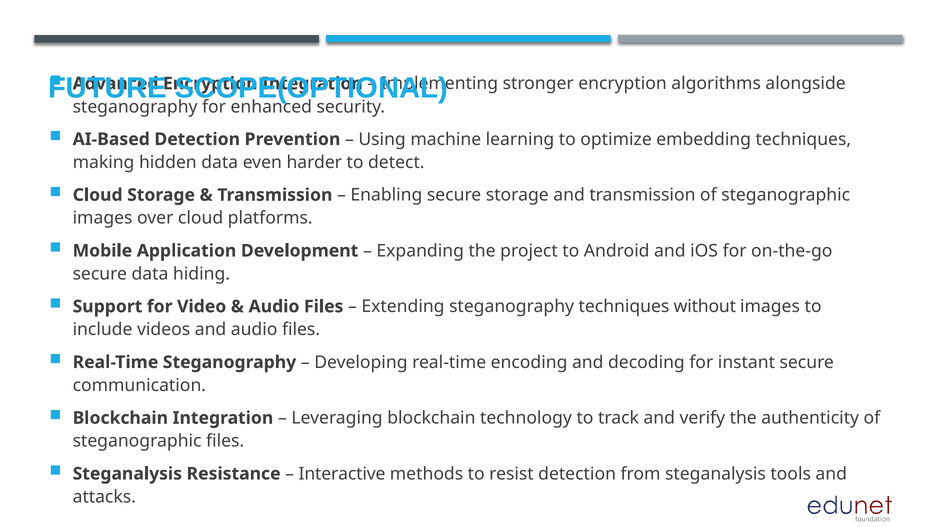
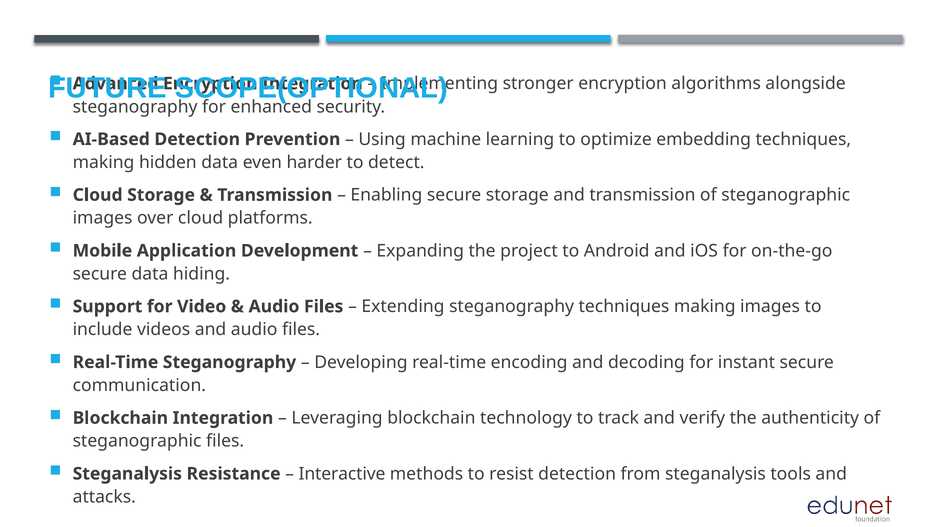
steganography techniques without: without -> making
